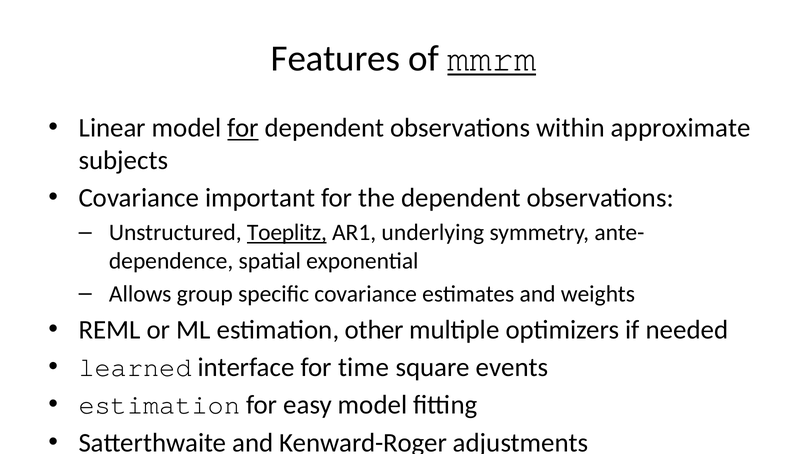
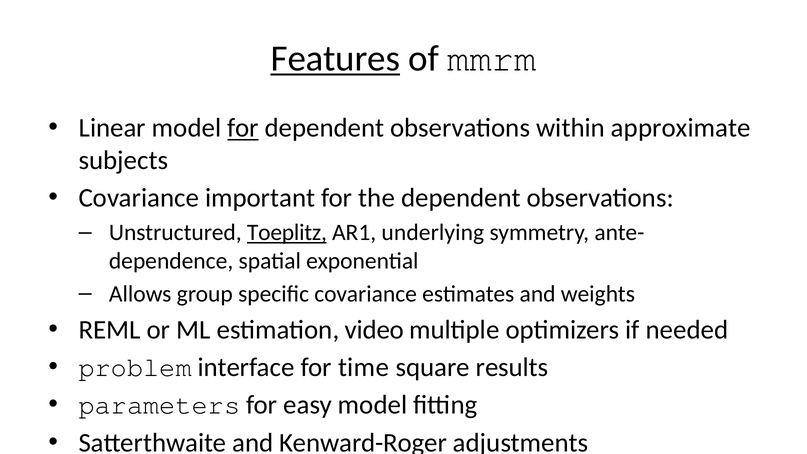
Features underline: none -> present
mmrm underline: present -> none
other: other -> video
learned: learned -> problem
events: events -> results
estimation at (159, 405): estimation -> parameters
